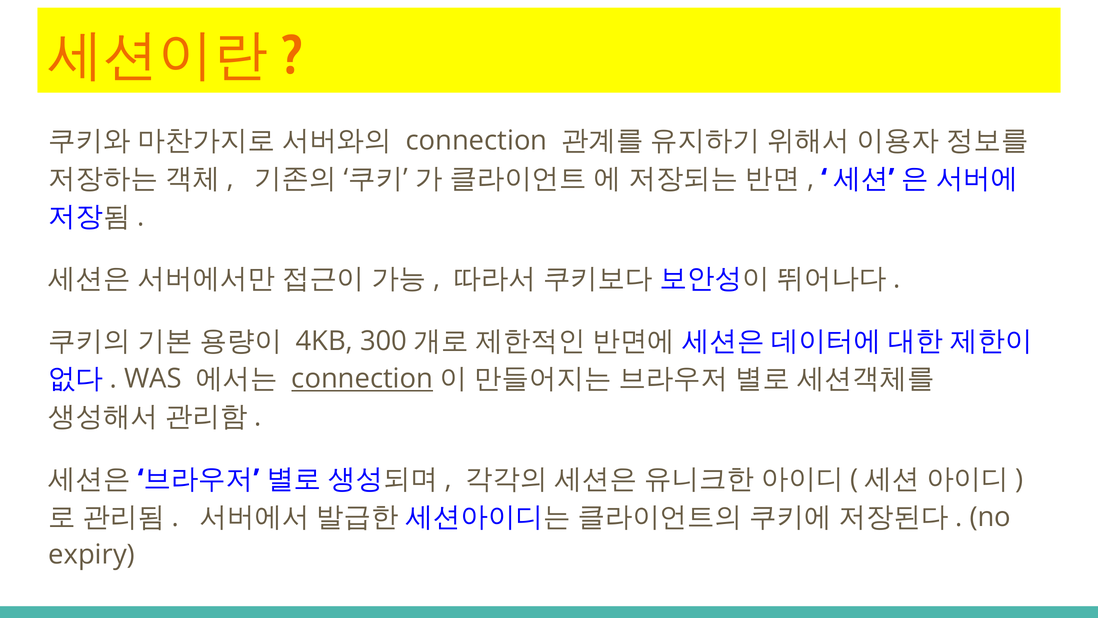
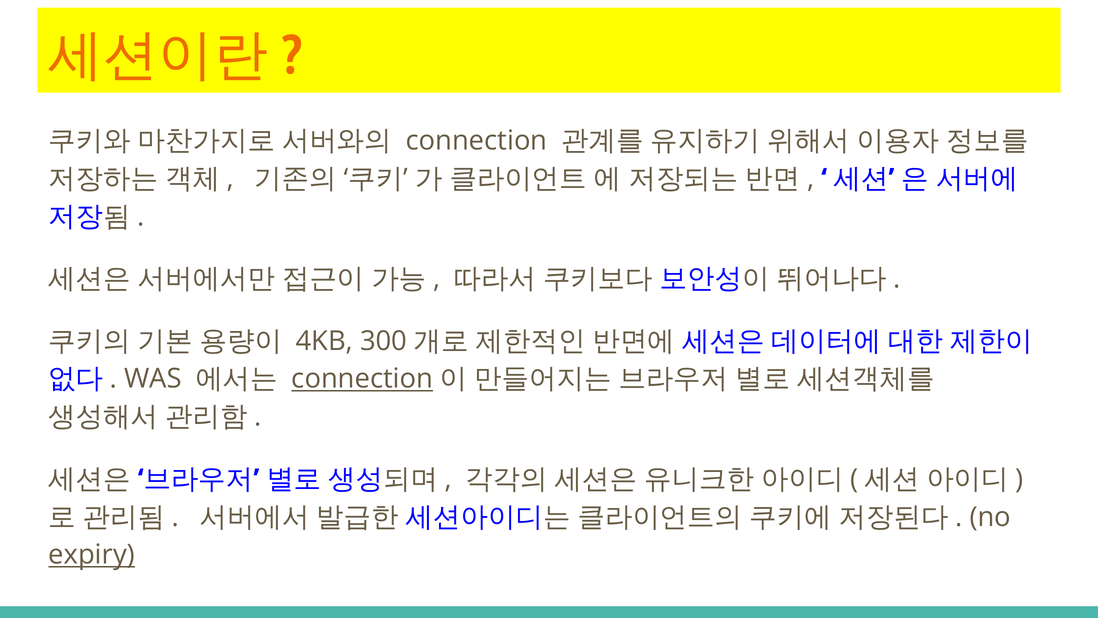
expiry underline: none -> present
